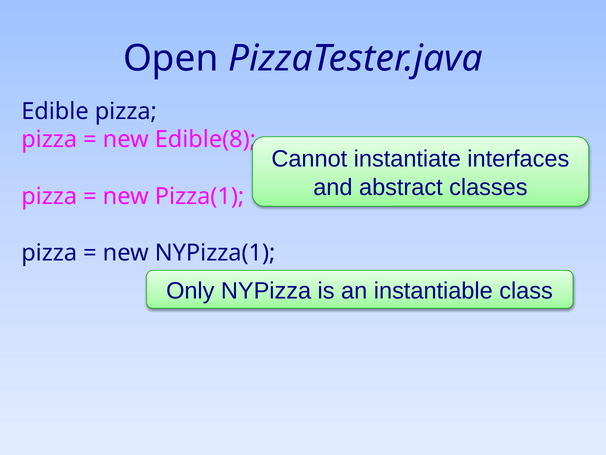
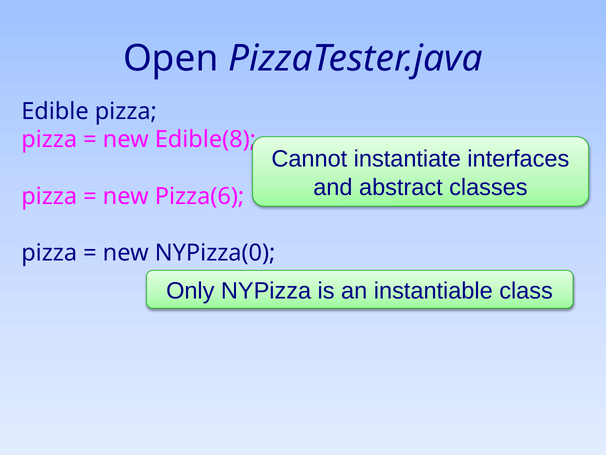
Pizza(1: Pizza(1 -> Pizza(6
NYPizza(1: NYPizza(1 -> NYPizza(0
